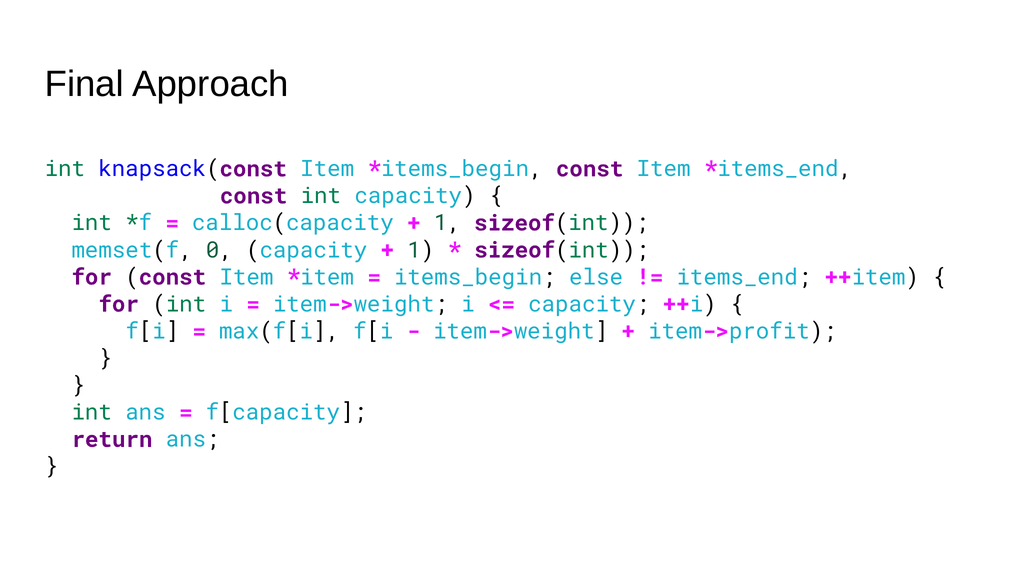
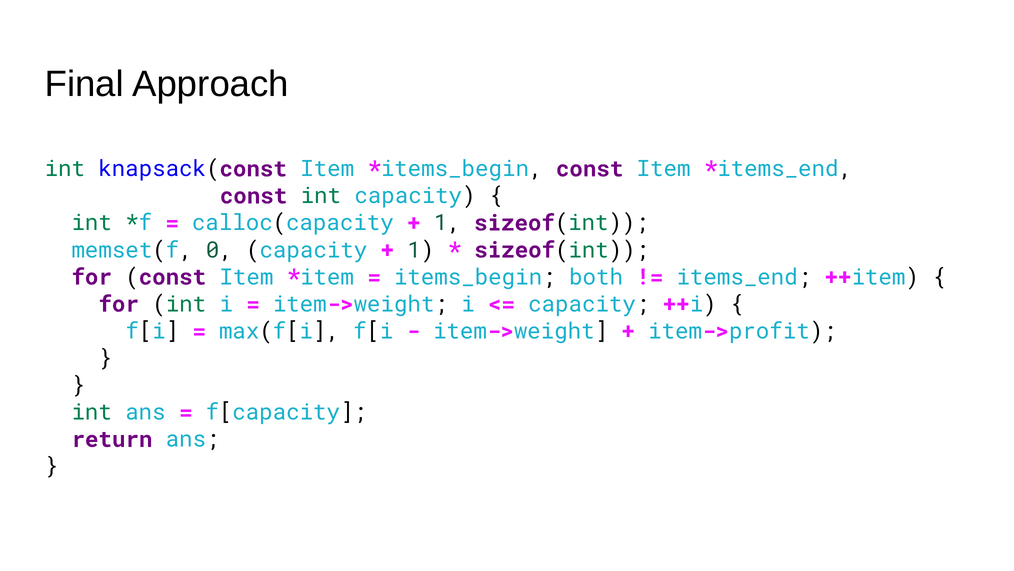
else: else -> both
